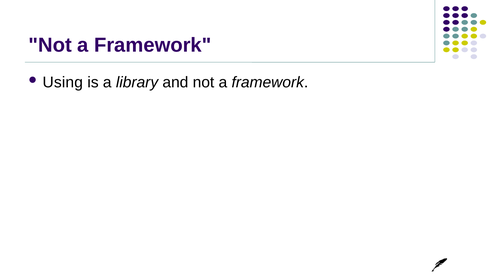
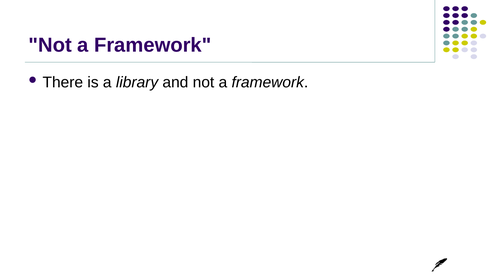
Using: Using -> There
